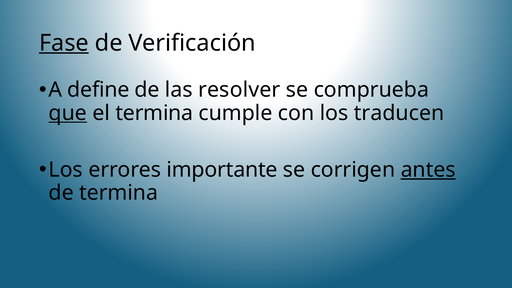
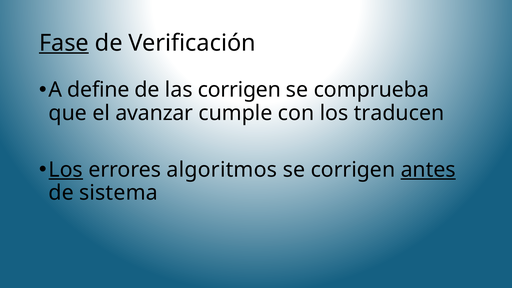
las resolver: resolver -> corrigen
que underline: present -> none
el termina: termina -> avanzar
Los at (66, 170) underline: none -> present
importante: importante -> algoritmos
de termina: termina -> sistema
